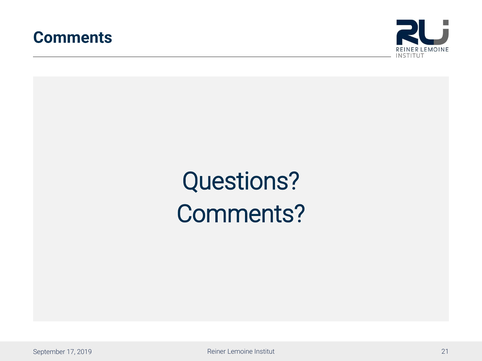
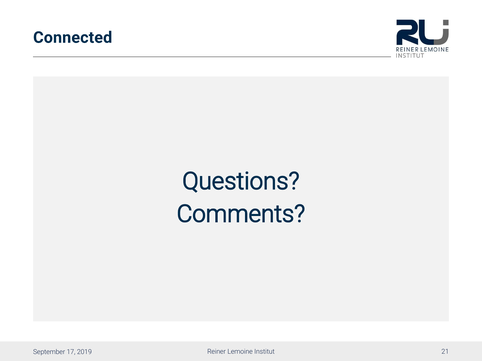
Comments at (73, 38): Comments -> Connected
